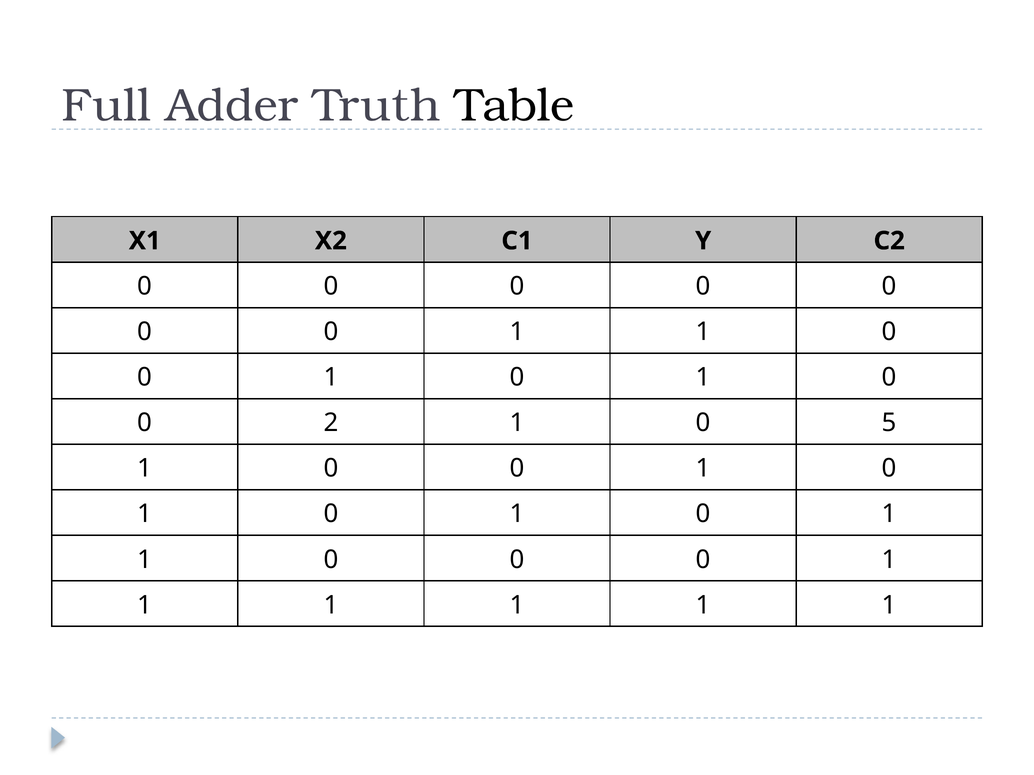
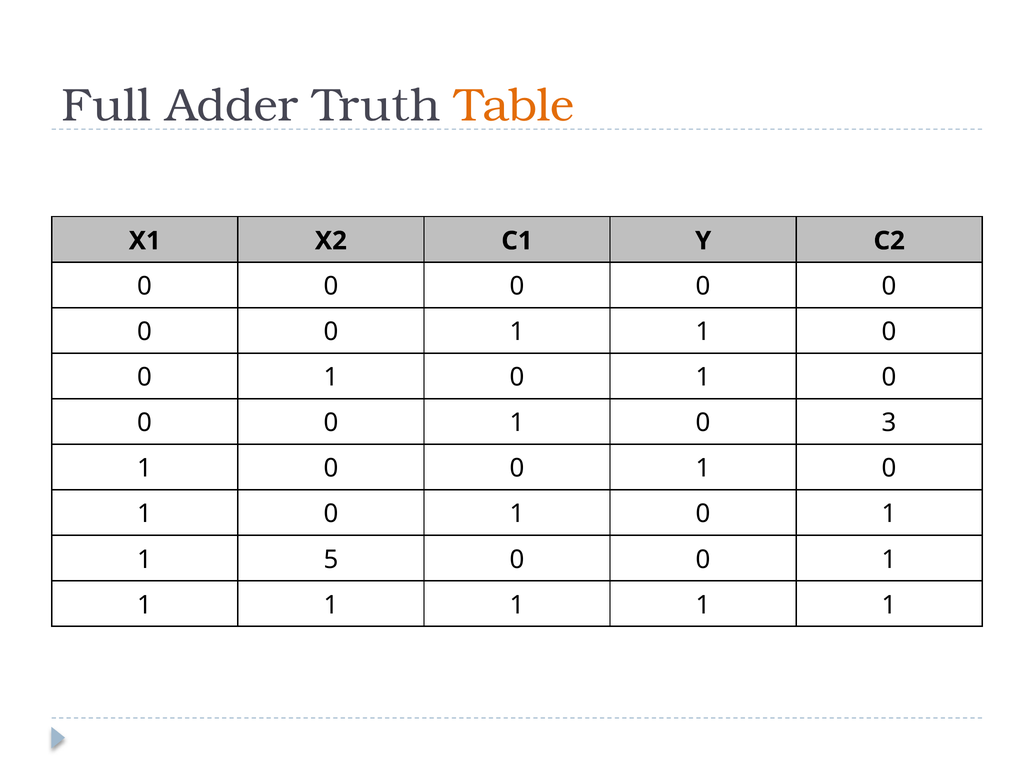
Table colour: black -> orange
2 at (331, 423): 2 -> 0
5: 5 -> 3
0 at (331, 560): 0 -> 5
